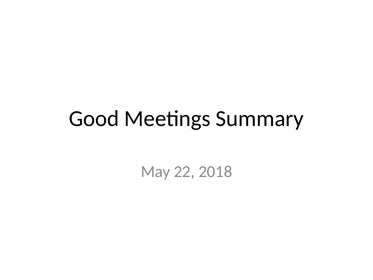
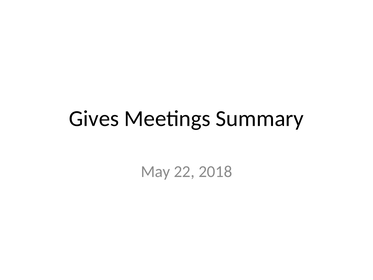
Good: Good -> Gives
